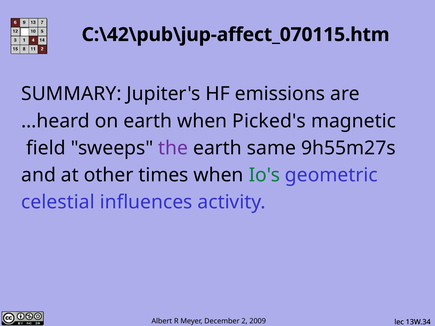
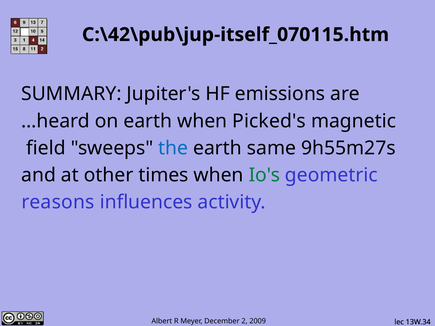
C:\42\pub\jup-affect_070115.htm: C:\42\pub\jup-affect_070115.htm -> C:\42\pub\jup-itself_070115.htm
the colour: purple -> blue
celestial: celestial -> reasons
